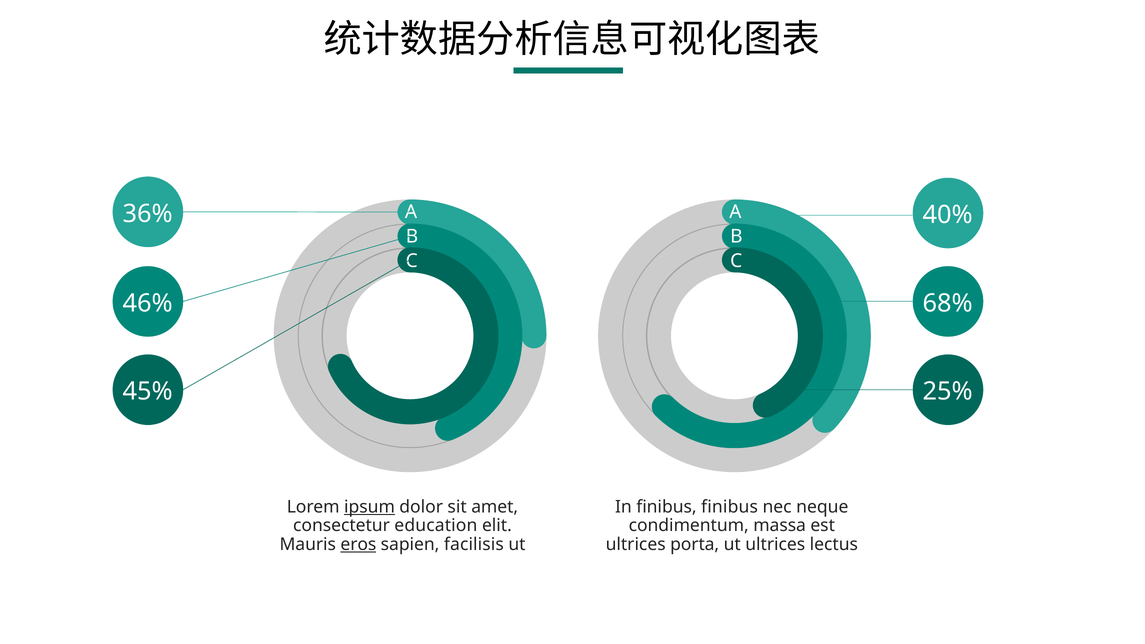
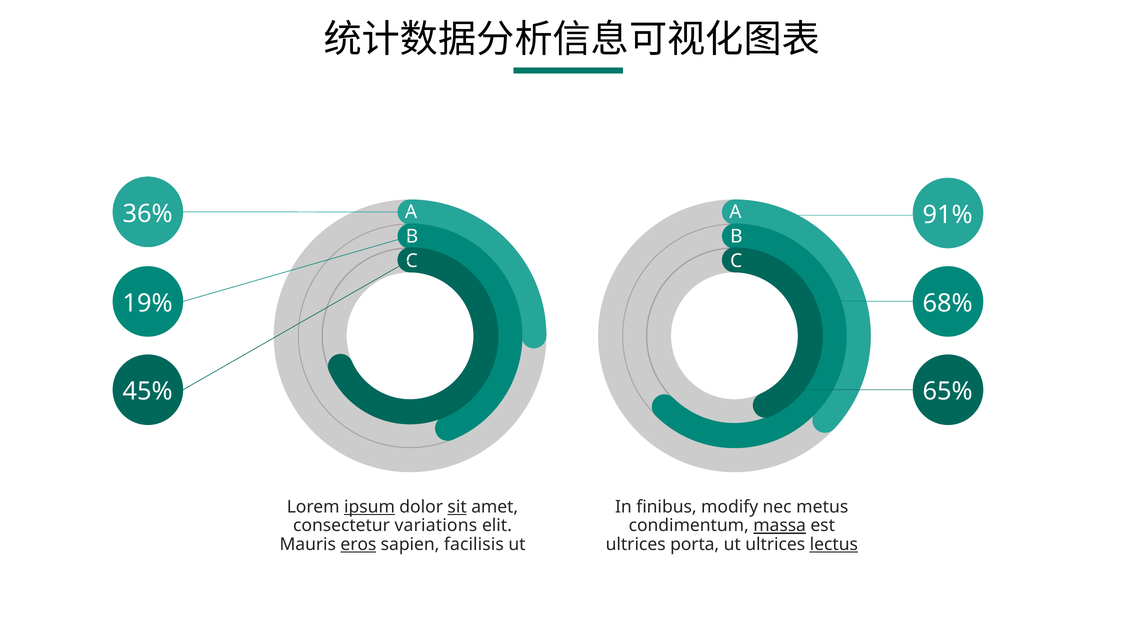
40%: 40% -> 91%
46%: 46% -> 19%
25%: 25% -> 65%
sit underline: none -> present
finibus finibus: finibus -> modify
neque: neque -> metus
education: education -> variations
massa underline: none -> present
lectus underline: none -> present
